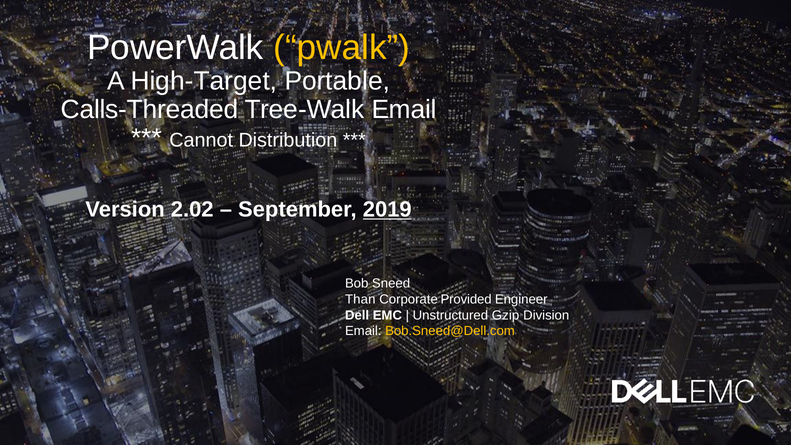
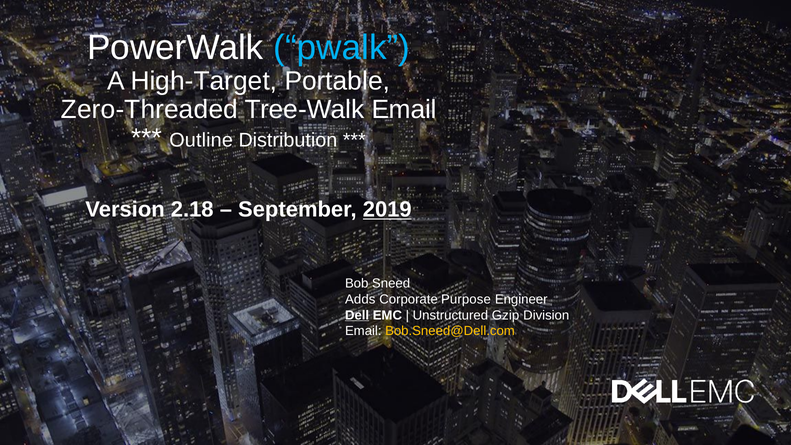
pwalk colour: yellow -> light blue
Calls-Threaded: Calls-Threaded -> Zero-Threaded
Cannot: Cannot -> Outline
2.02: 2.02 -> 2.18
Than: Than -> Adds
Provided: Provided -> Purpose
Dell underline: none -> present
